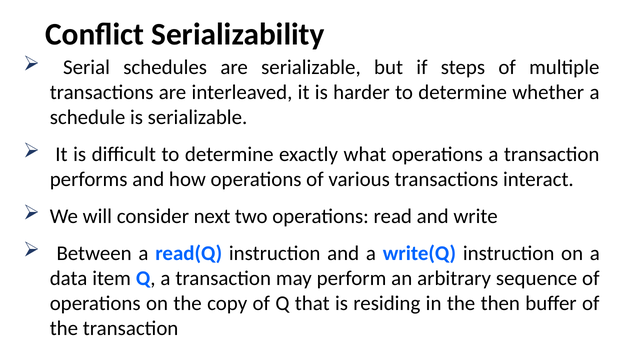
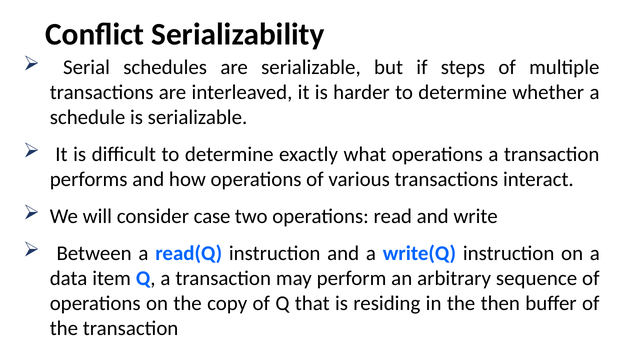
next: next -> case
